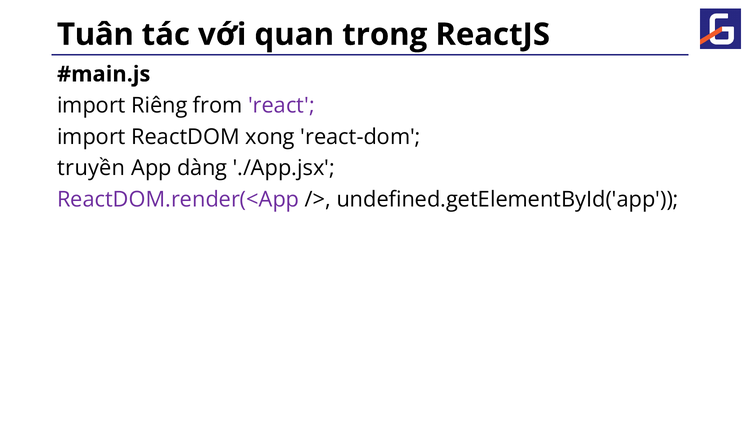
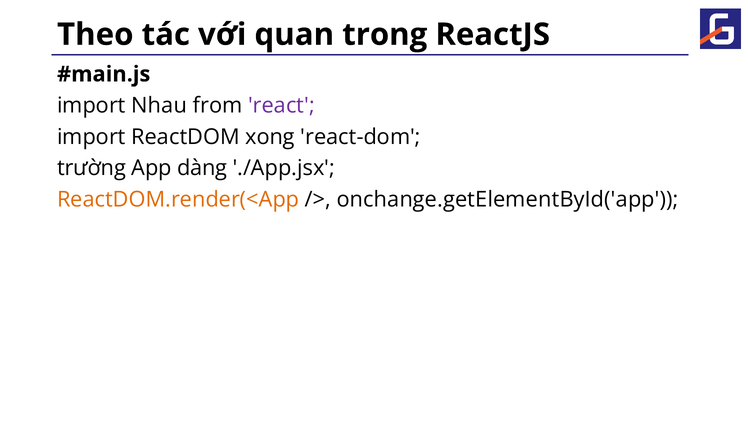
Tuân: Tuân -> Theo
Riêng: Riêng -> Nhau
truyền: truyền -> trường
ReactDOM.render(<App colour: purple -> orange
undefined.getElementById('app: undefined.getElementById('app -> onchange.getElementById('app
